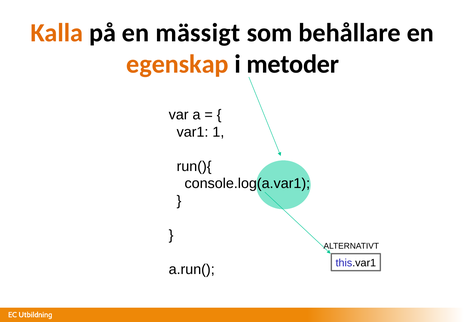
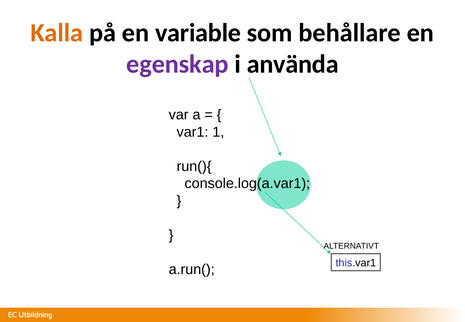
mässigt: mässigt -> variable
egenskap colour: orange -> purple
metoder: metoder -> använda
